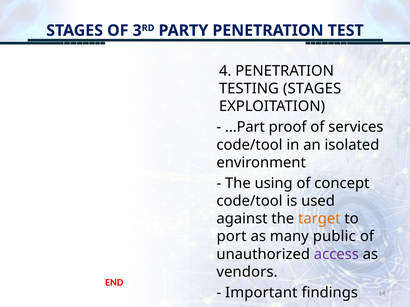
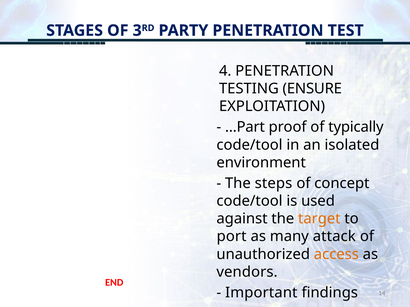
TESTING STAGES: STAGES -> ENSURE
services: services -> typically
using: using -> steps
public: public -> attack
access colour: purple -> orange
